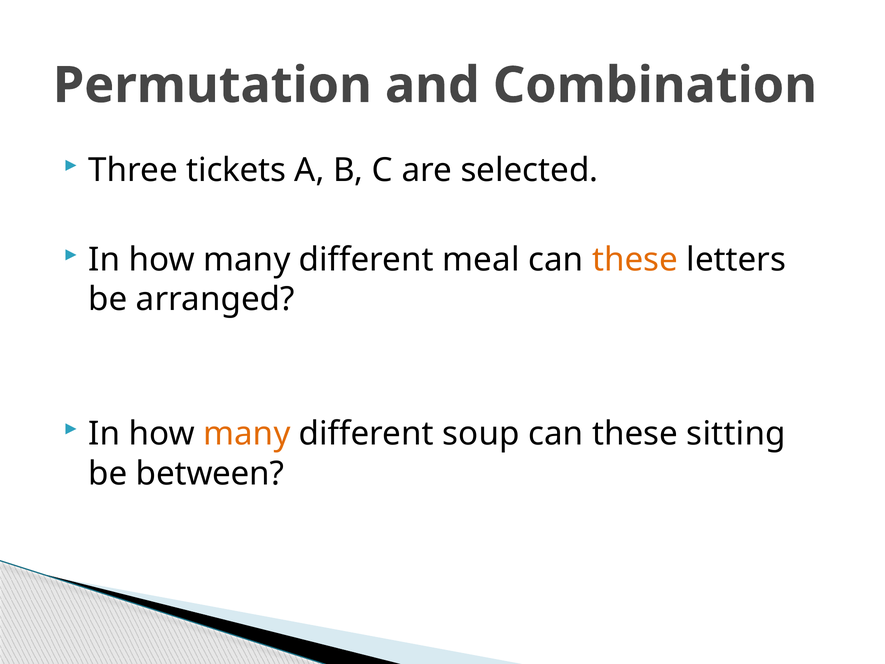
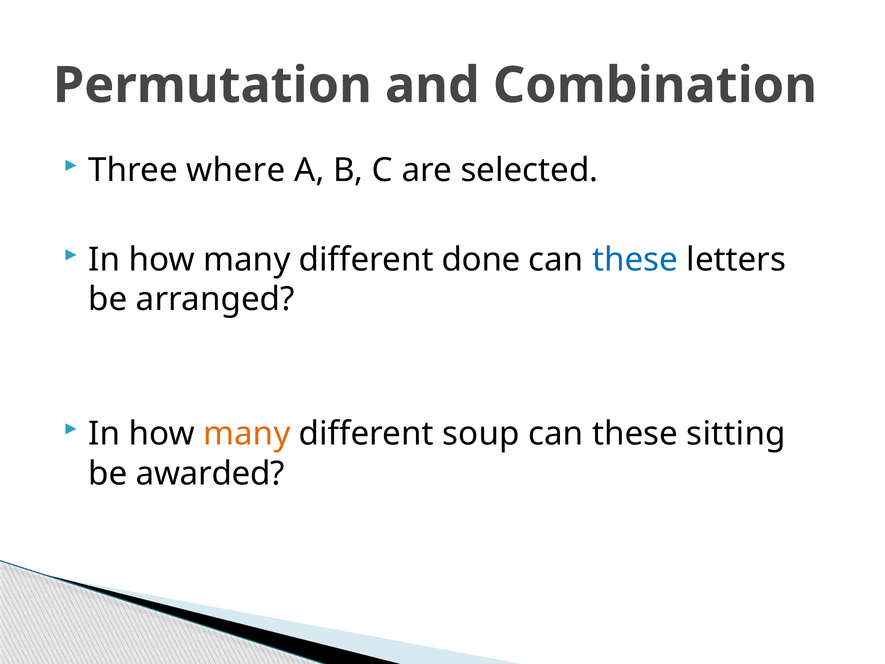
tickets: tickets -> where
meal: meal -> done
these at (635, 260) colour: orange -> blue
between: between -> awarded
